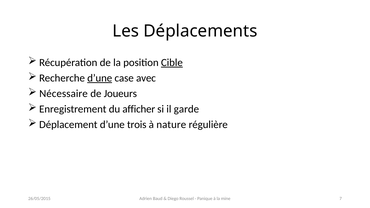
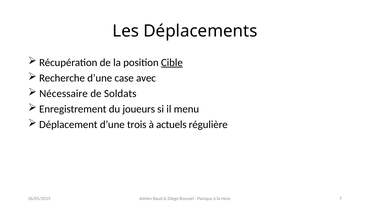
d’une at (100, 78) underline: present -> none
Joueurs: Joueurs -> Soldats
afficher: afficher -> joueurs
garde: garde -> menu
nature: nature -> actuels
